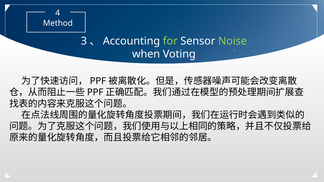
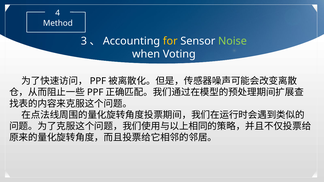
for colour: light green -> yellow
